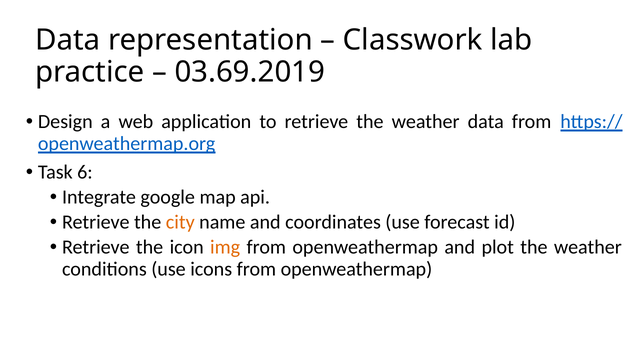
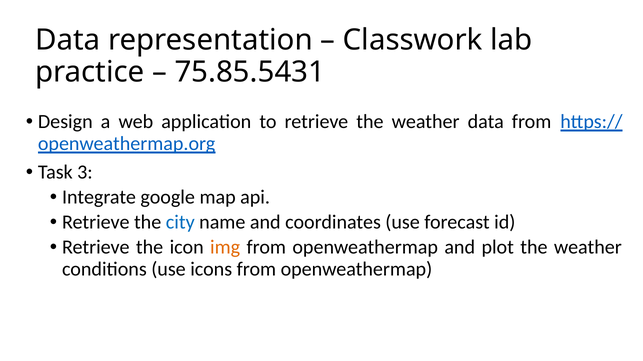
03.69.2019: 03.69.2019 -> 75.85.5431
6: 6 -> 3
city colour: orange -> blue
